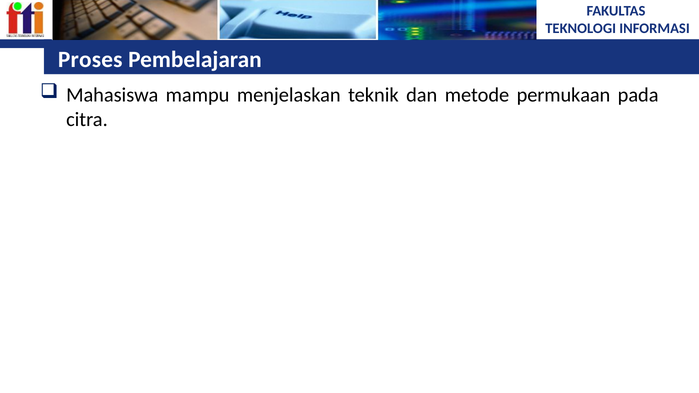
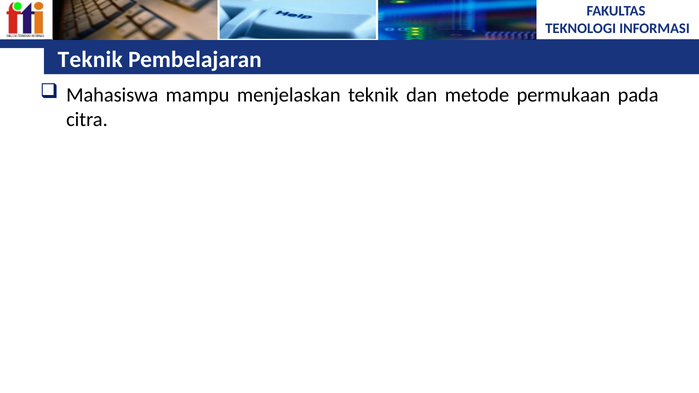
Proses at (90, 60): Proses -> Teknik
